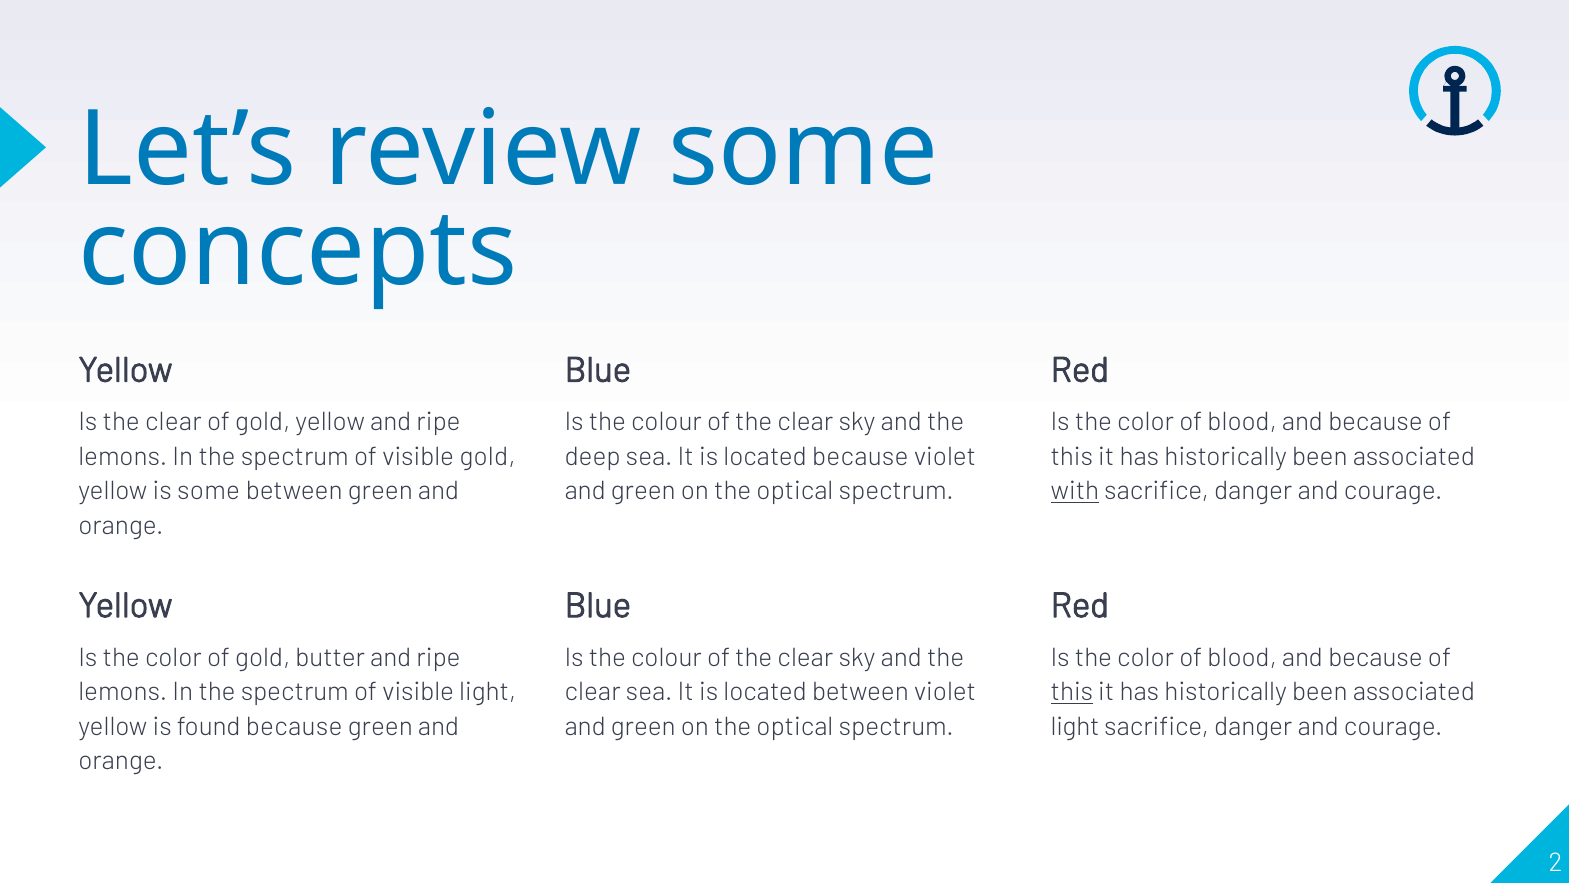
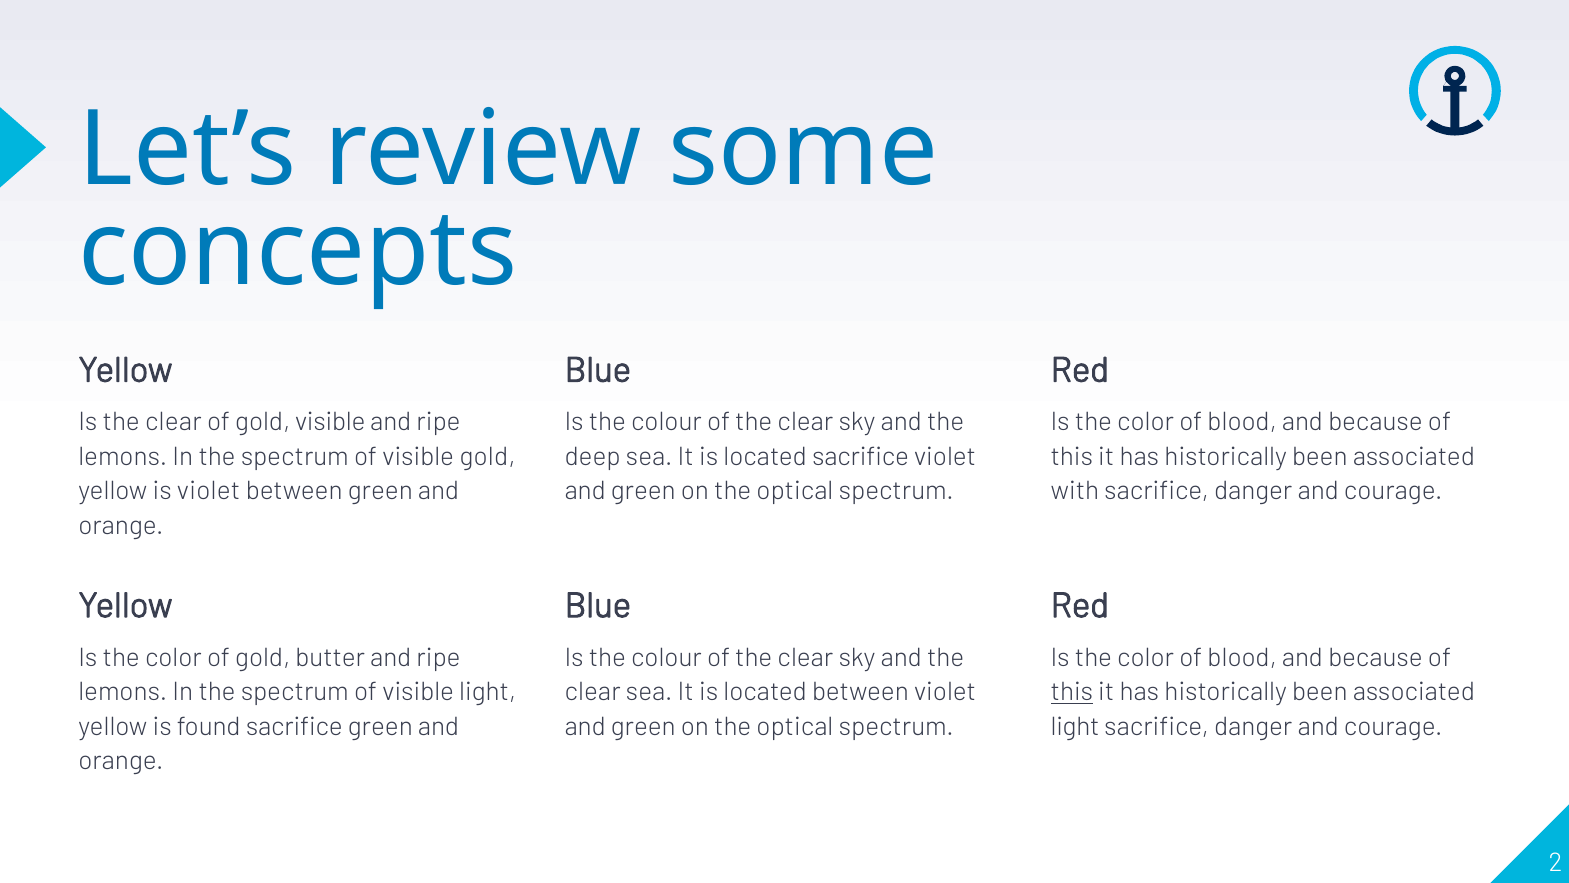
of gold yellow: yellow -> visible
located because: because -> sacrifice
is some: some -> violet
with underline: present -> none
found because: because -> sacrifice
